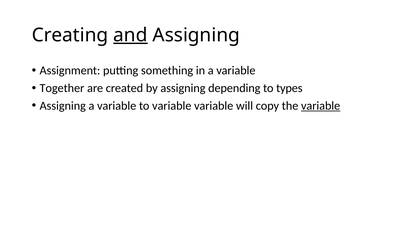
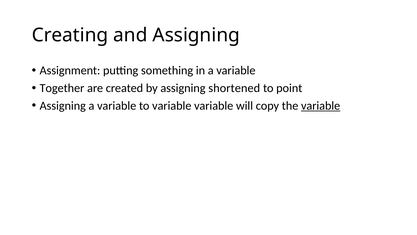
and underline: present -> none
depending: depending -> shortened
types: types -> point
